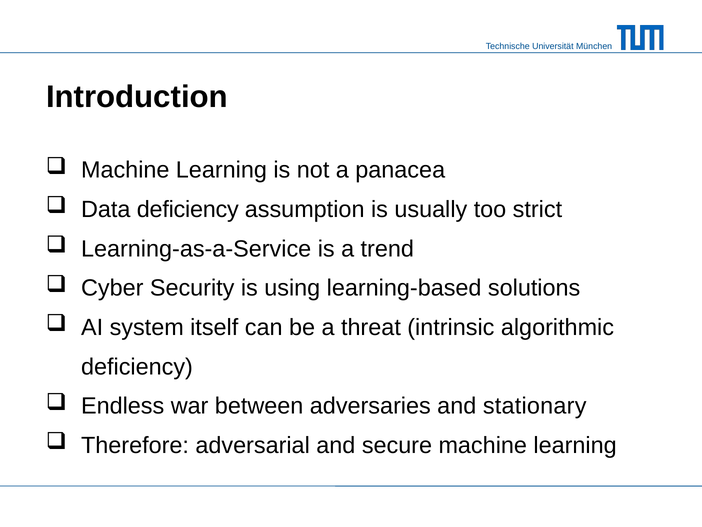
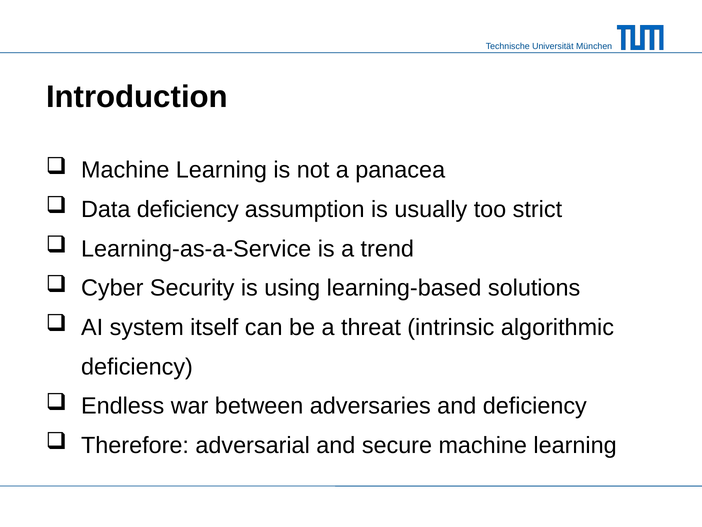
and stationary: stationary -> deficiency
